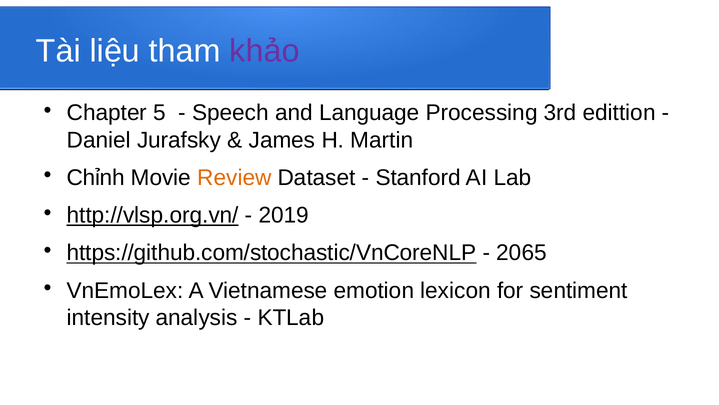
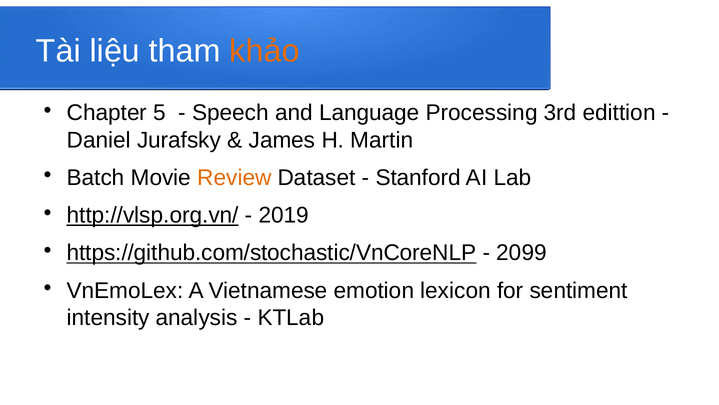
khảo colour: purple -> orange
Chỉnh: Chỉnh -> Batch
2065: 2065 -> 2099
